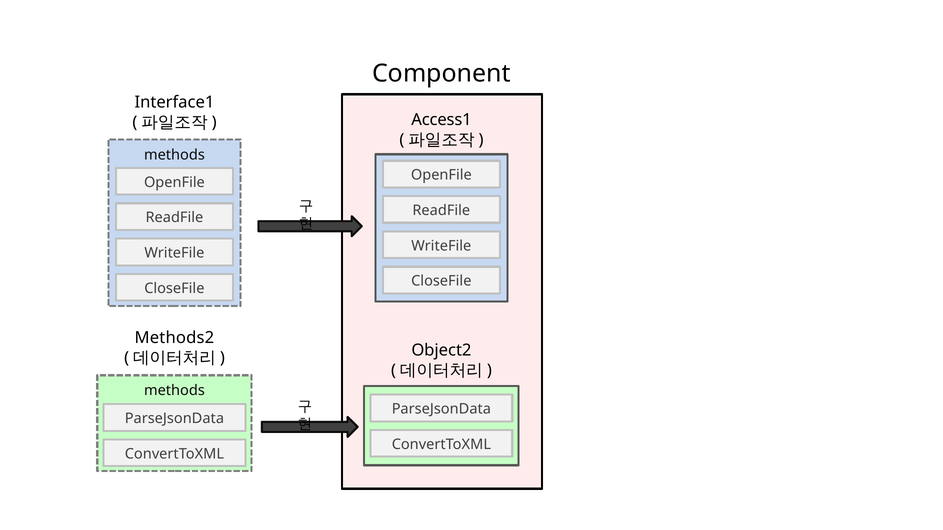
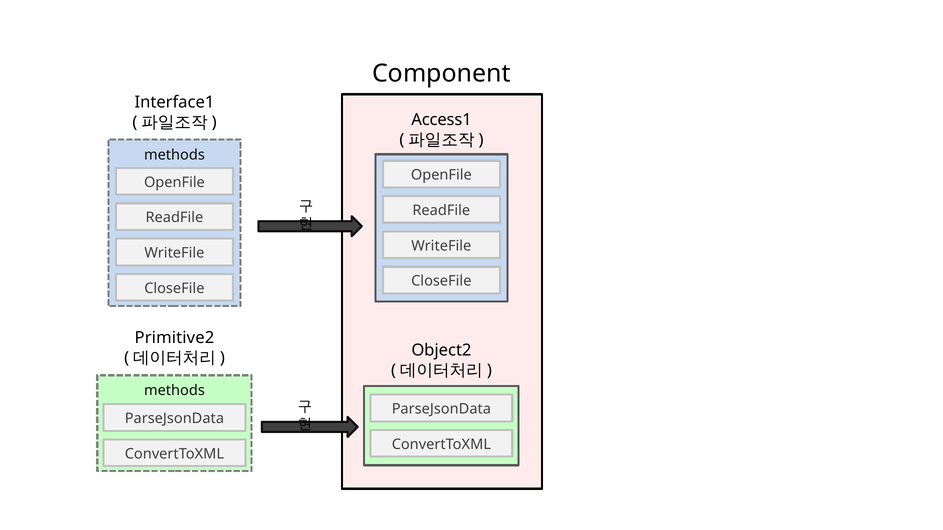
Methods2: Methods2 -> Primitive2
